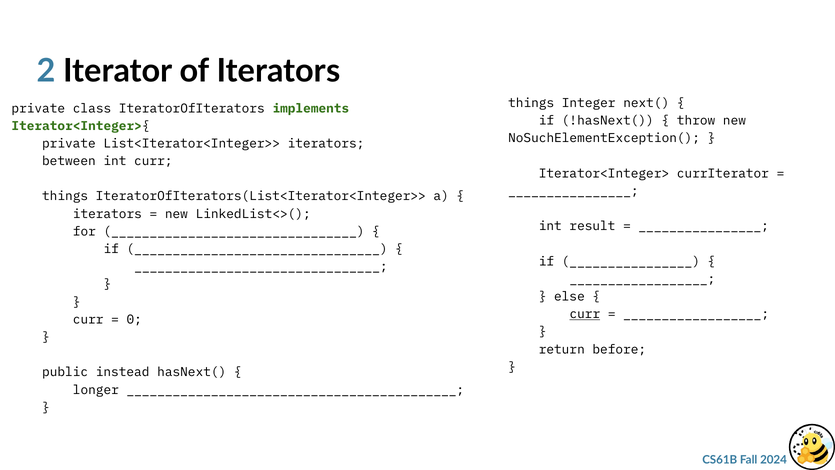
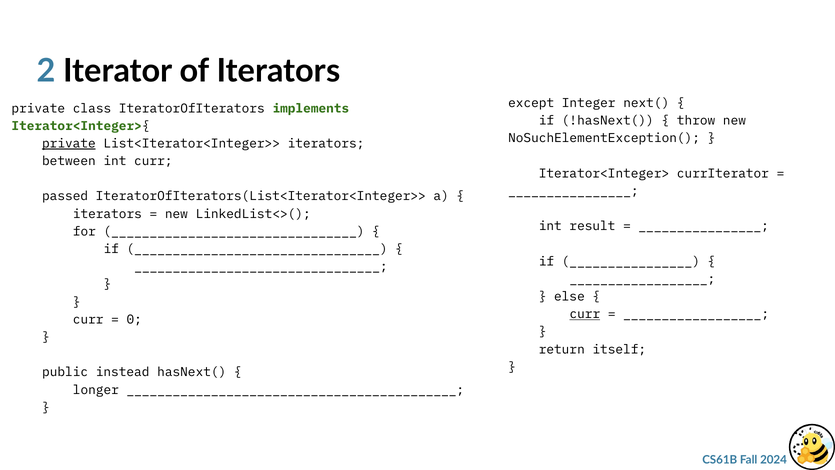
things at (531, 103): things -> except
private at (69, 143) underline: none -> present
things at (65, 196): things -> passed
before: before -> itself
